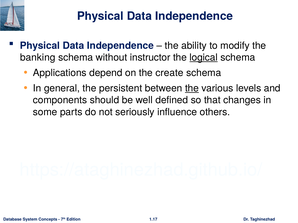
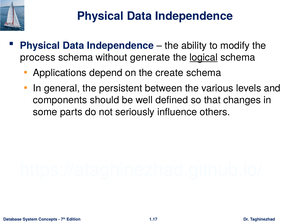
banking: banking -> process
instructor: instructor -> generate
the at (192, 88) underline: present -> none
